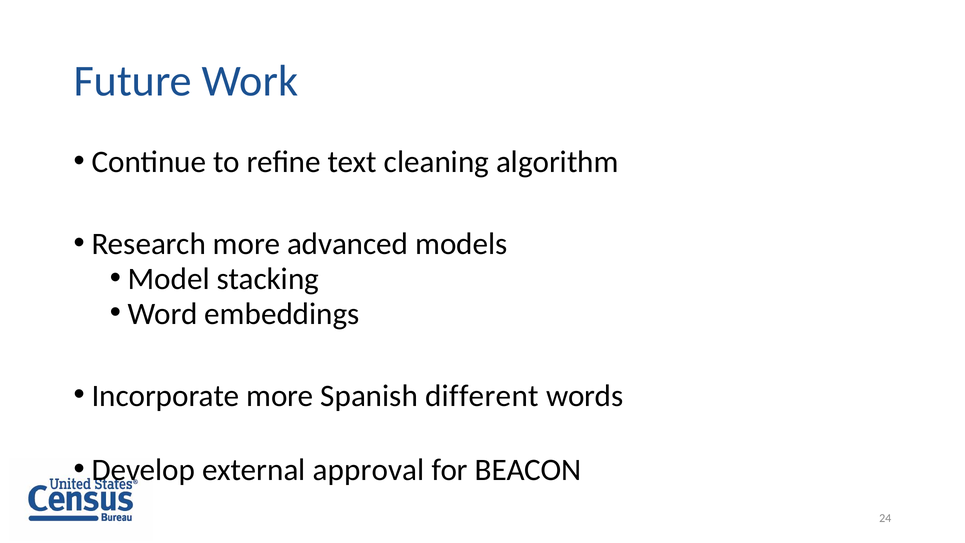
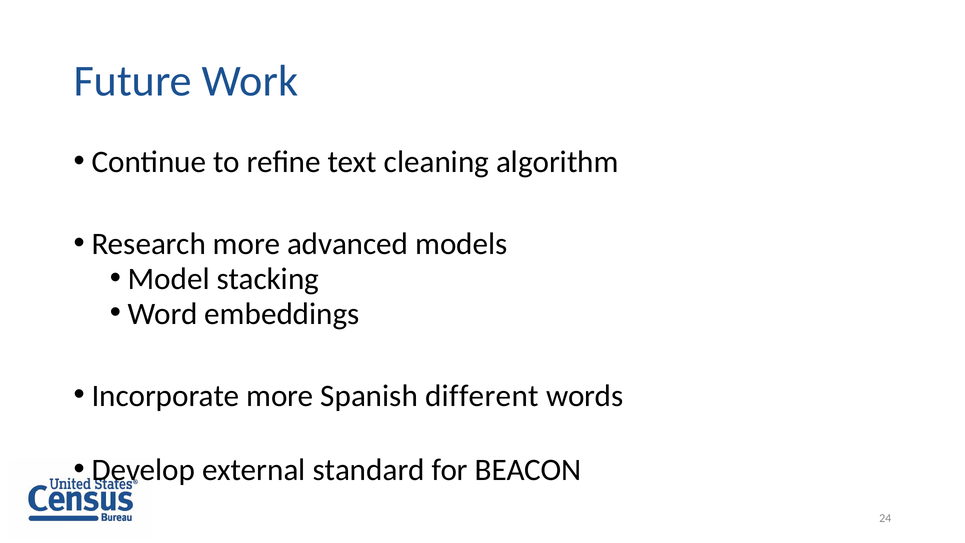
approval: approval -> standard
